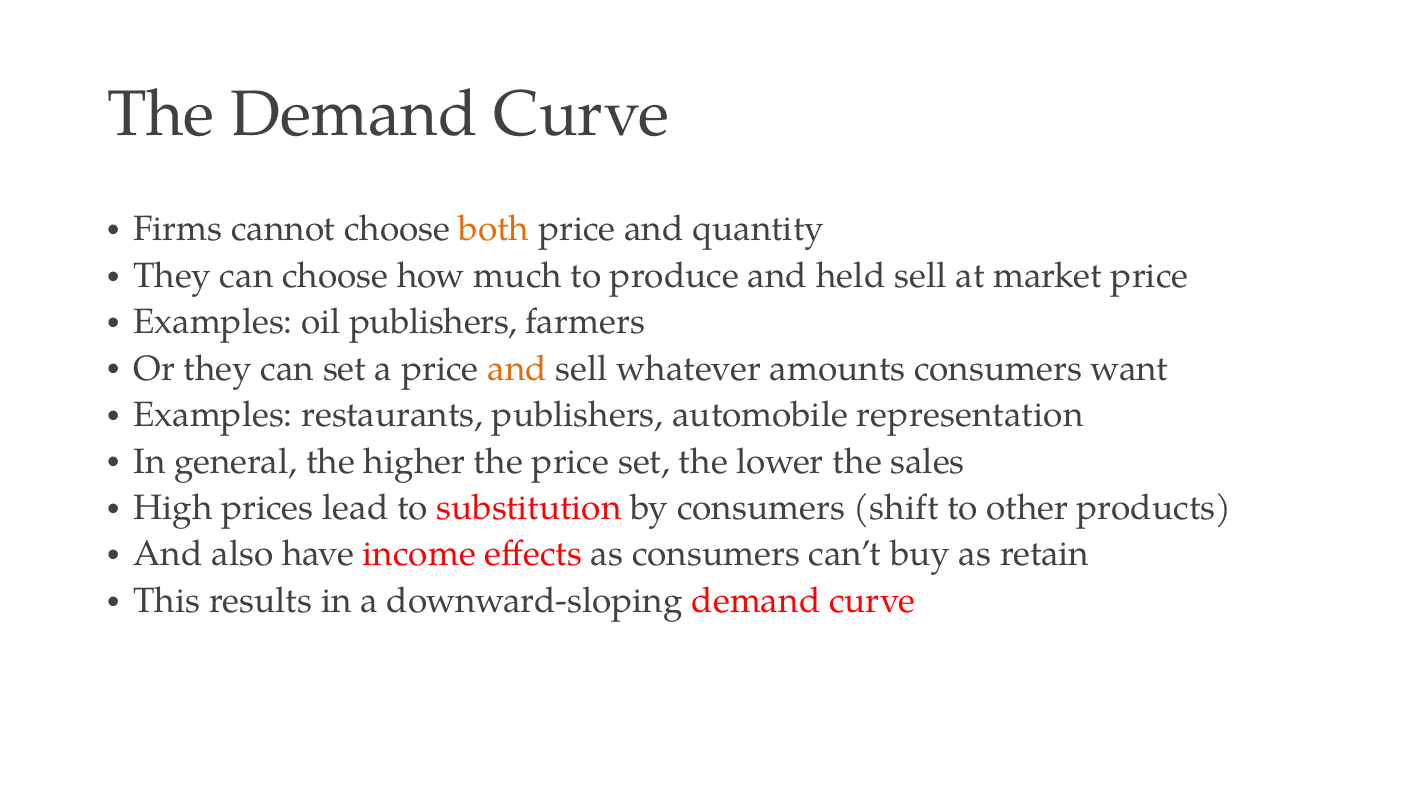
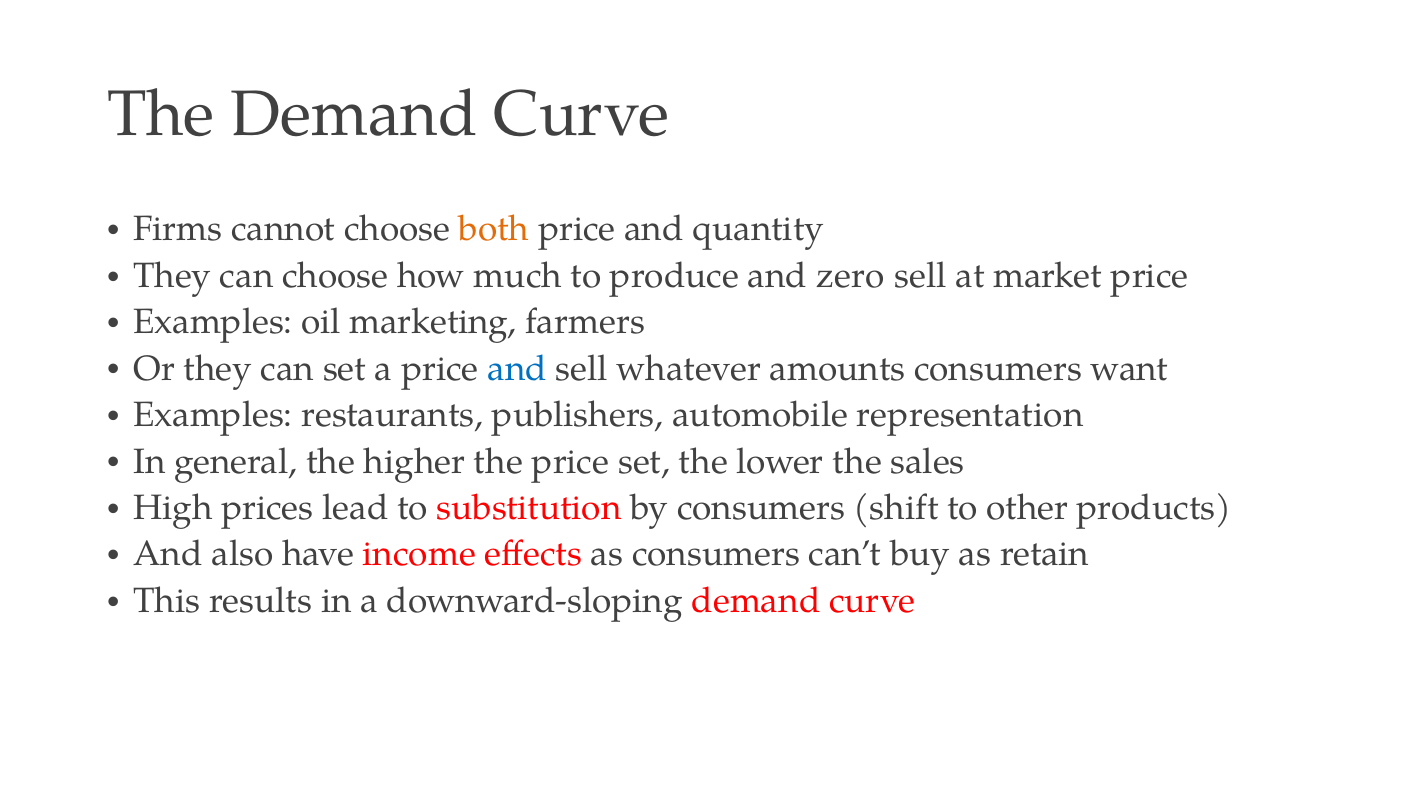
held: held -> zero
oil publishers: publishers -> marketing
and at (517, 369) colour: orange -> blue
